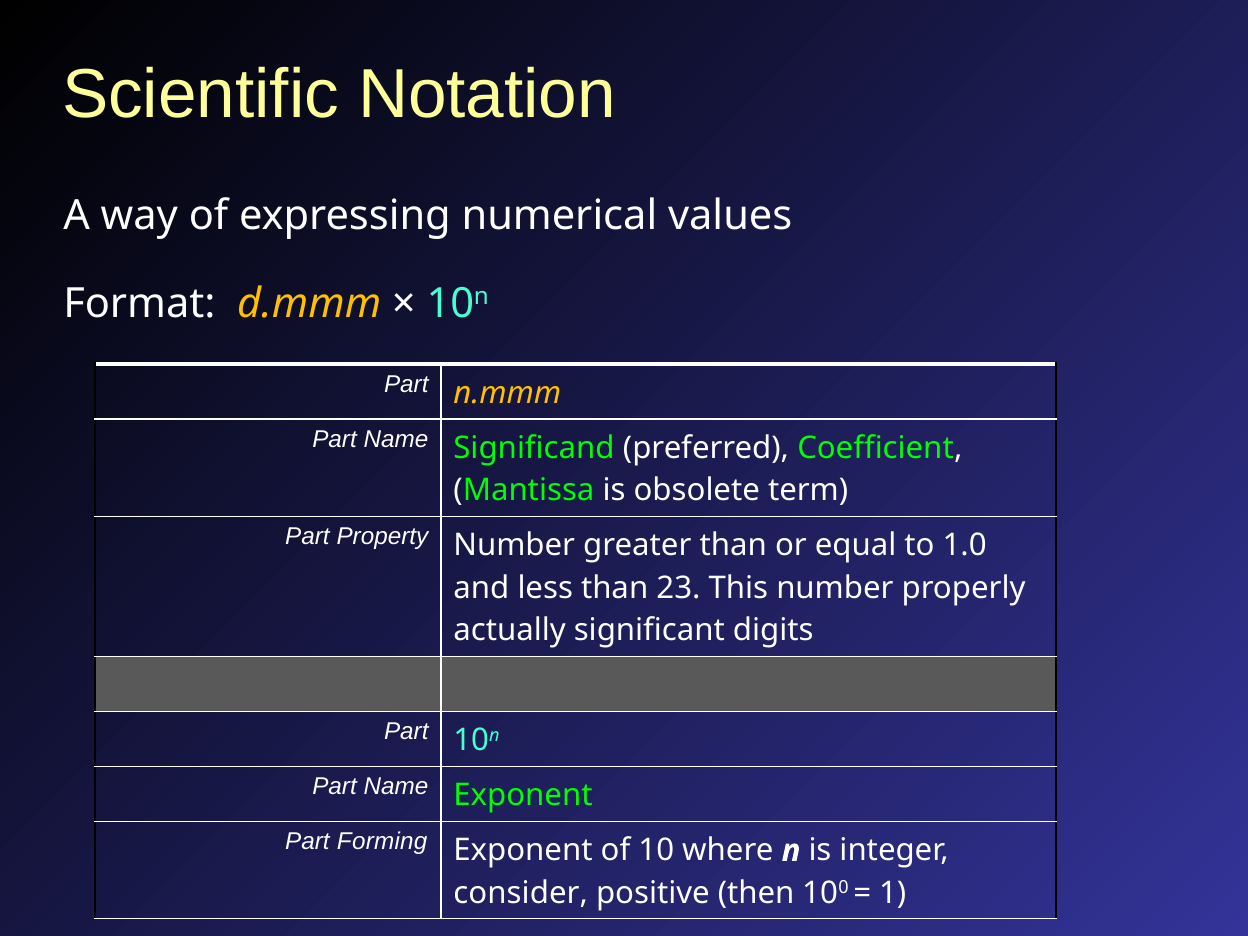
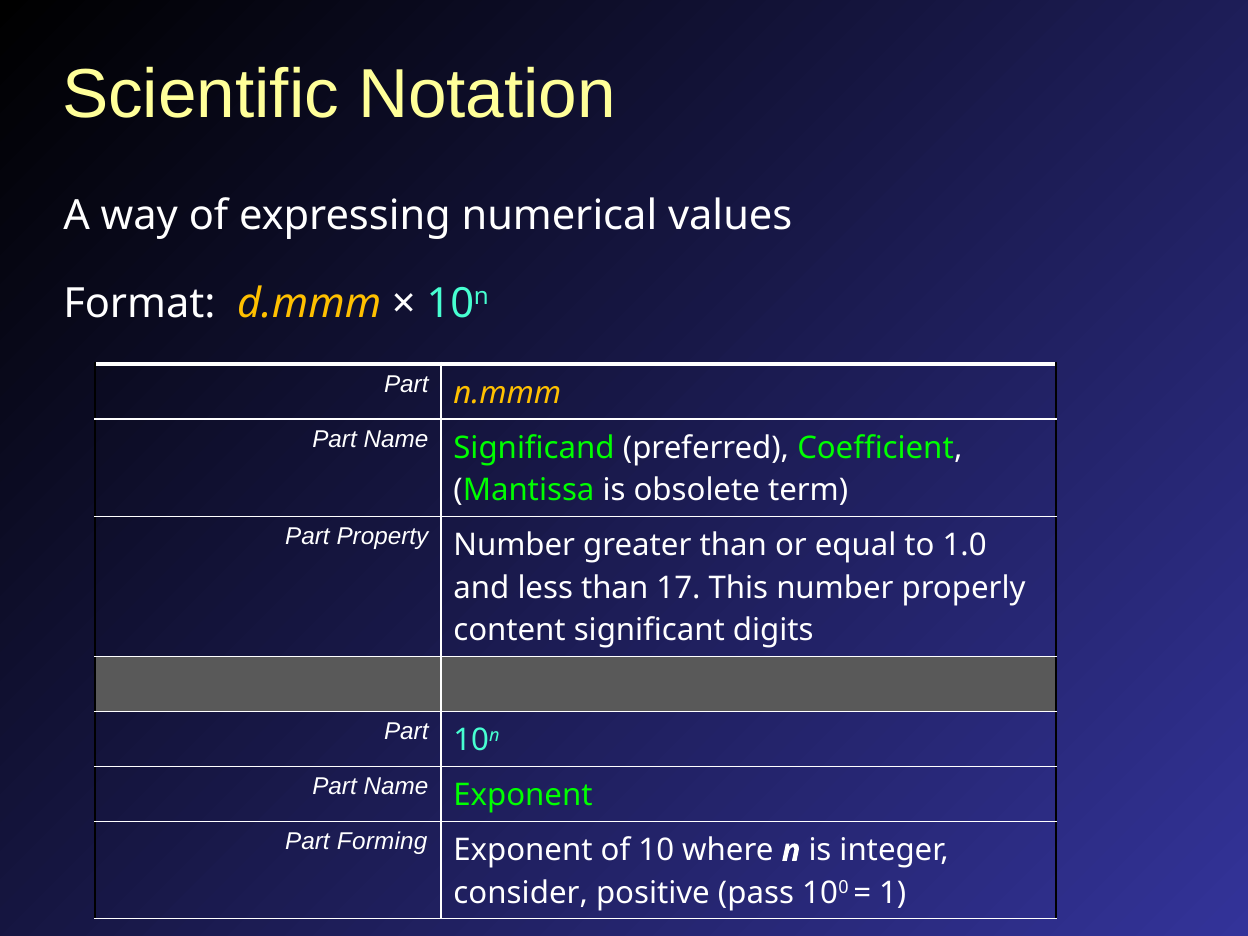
23: 23 -> 17
actually: actually -> content
then: then -> pass
